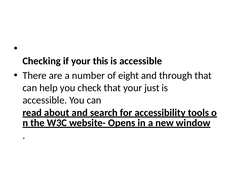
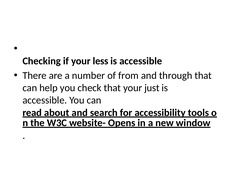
this: this -> less
eight: eight -> from
